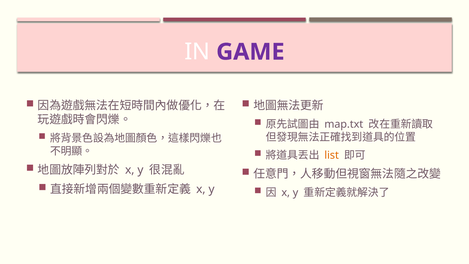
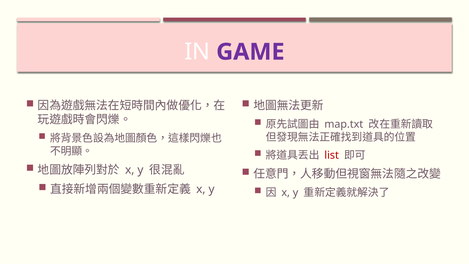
list colour: orange -> red
